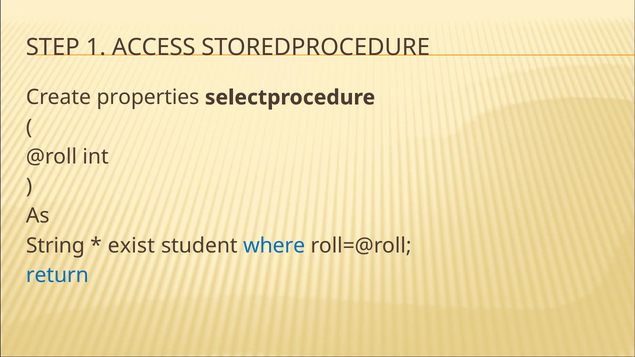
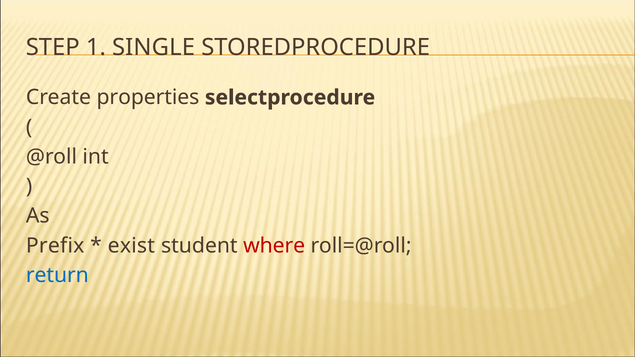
ACCESS: ACCESS -> SINGLE
String: String -> Prefix
where colour: blue -> red
